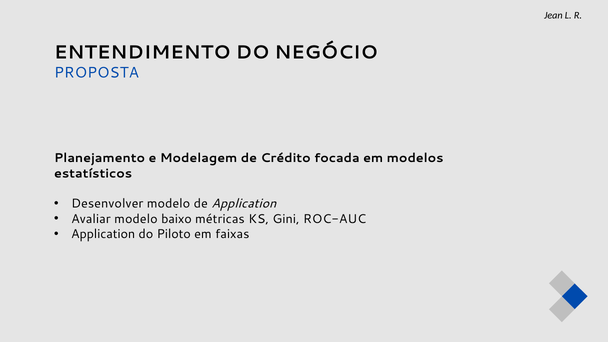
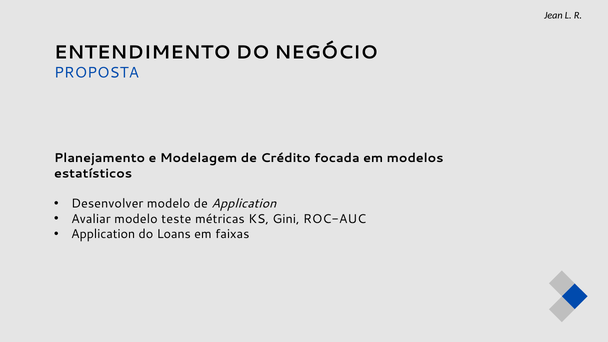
baixo: baixo -> teste
Piloto: Piloto -> Loans
